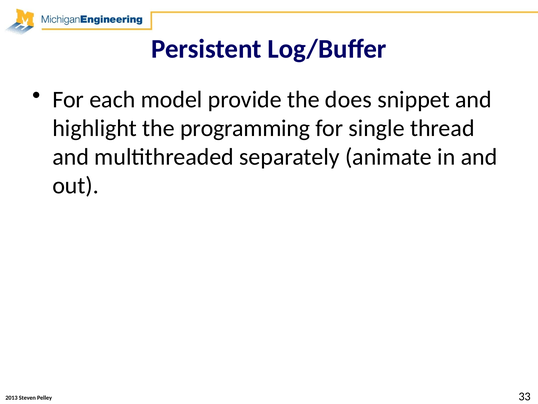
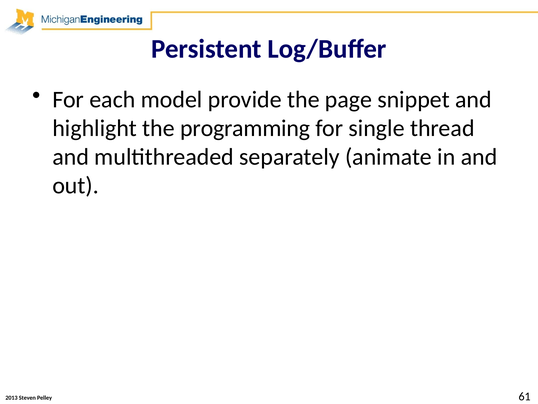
does: does -> page
33: 33 -> 61
